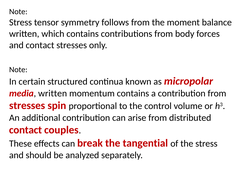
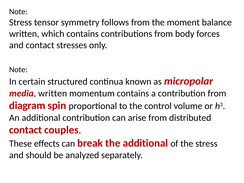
stresses at (27, 106): stresses -> diagram
the tangential: tangential -> additional
